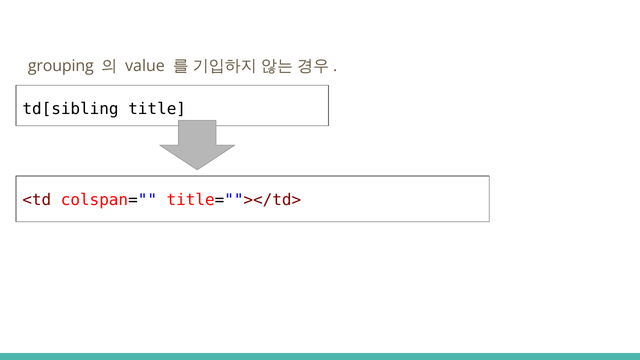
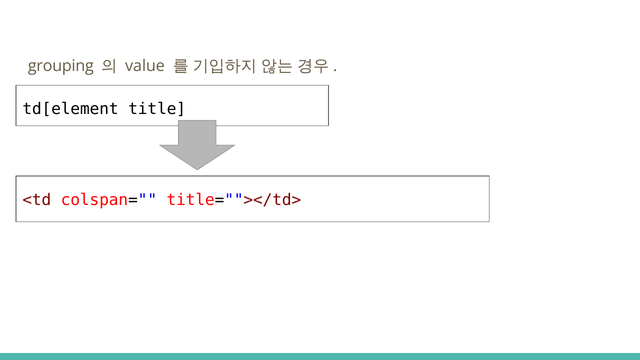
td[sibling: td[sibling -> td[element
